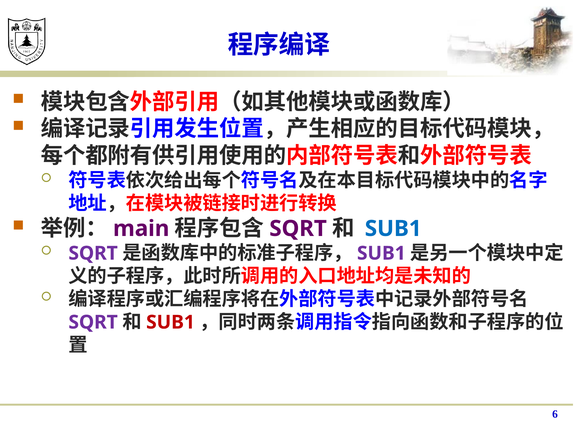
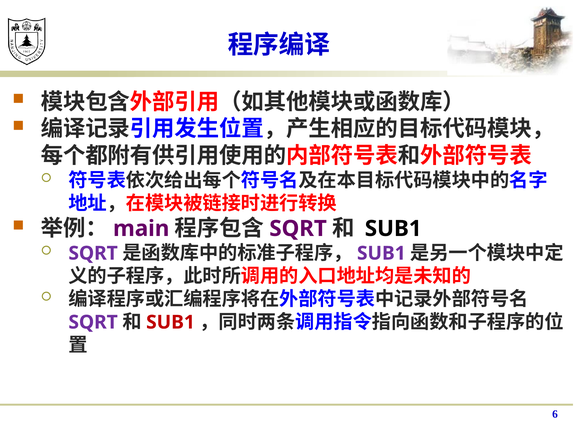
SUB1 at (393, 229) colour: blue -> black
